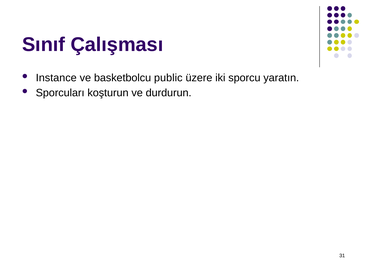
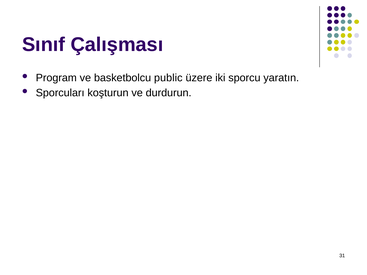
Instance: Instance -> Program
